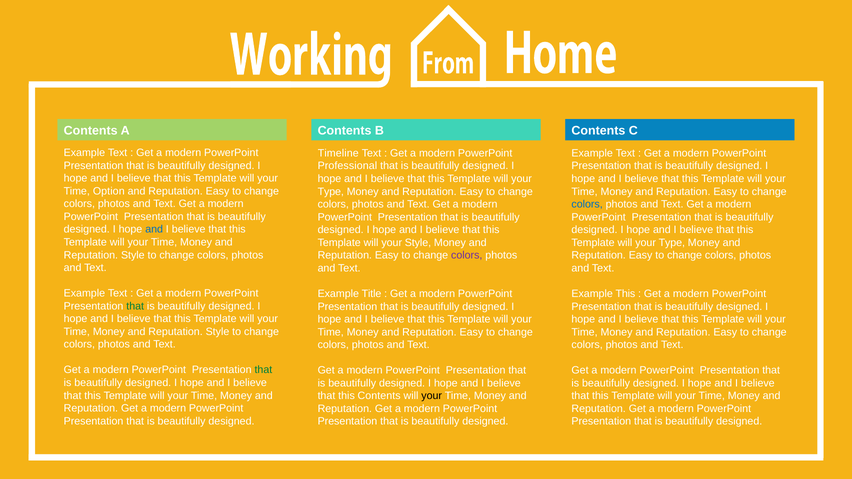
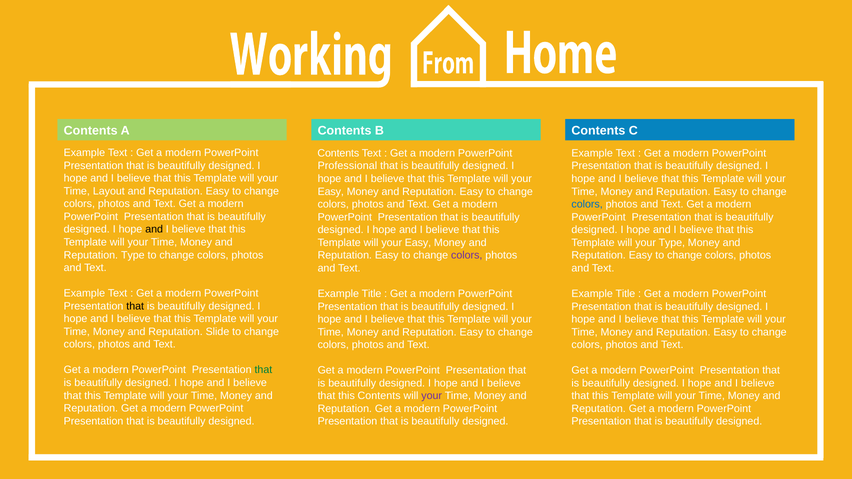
Timeline at (338, 153): Timeline -> Contents
Option: Option -> Layout
Type at (331, 192): Type -> Easy
and at (154, 230) colour: blue -> black
Style at (418, 243): Style -> Easy
Style at (133, 255): Style -> Type
This at (625, 294): This -> Title
that at (135, 306) colour: green -> black
Style at (217, 332): Style -> Slide
your at (432, 396) colour: black -> purple
